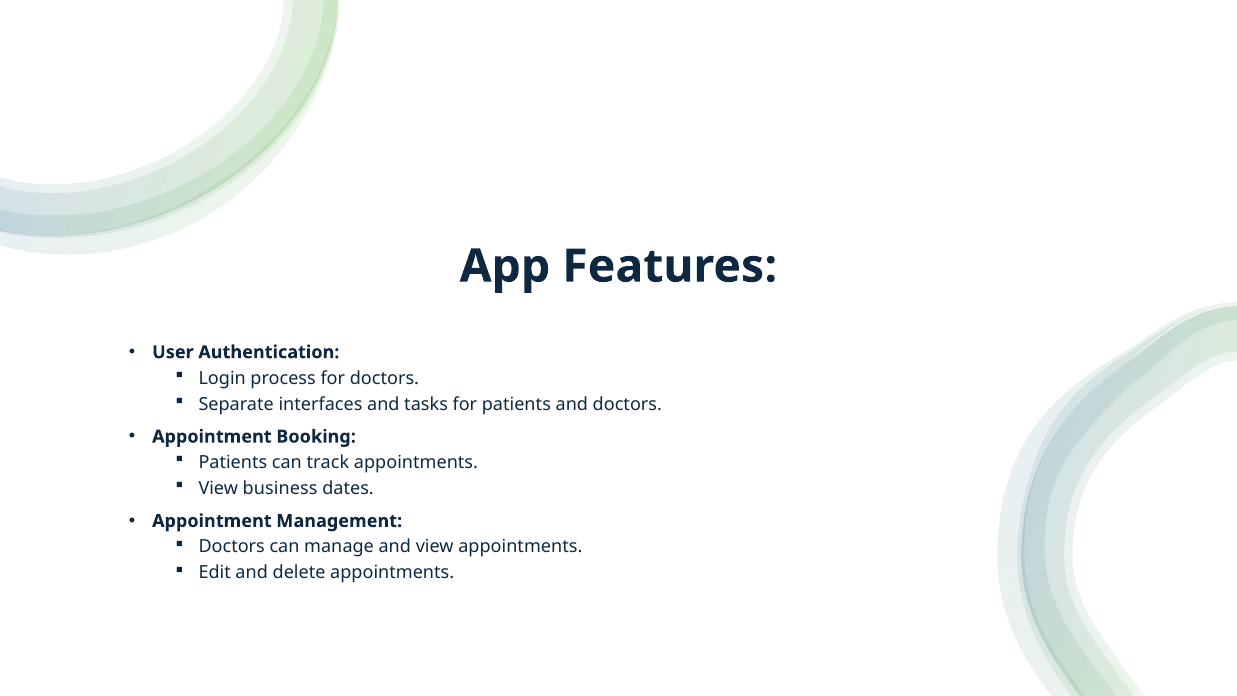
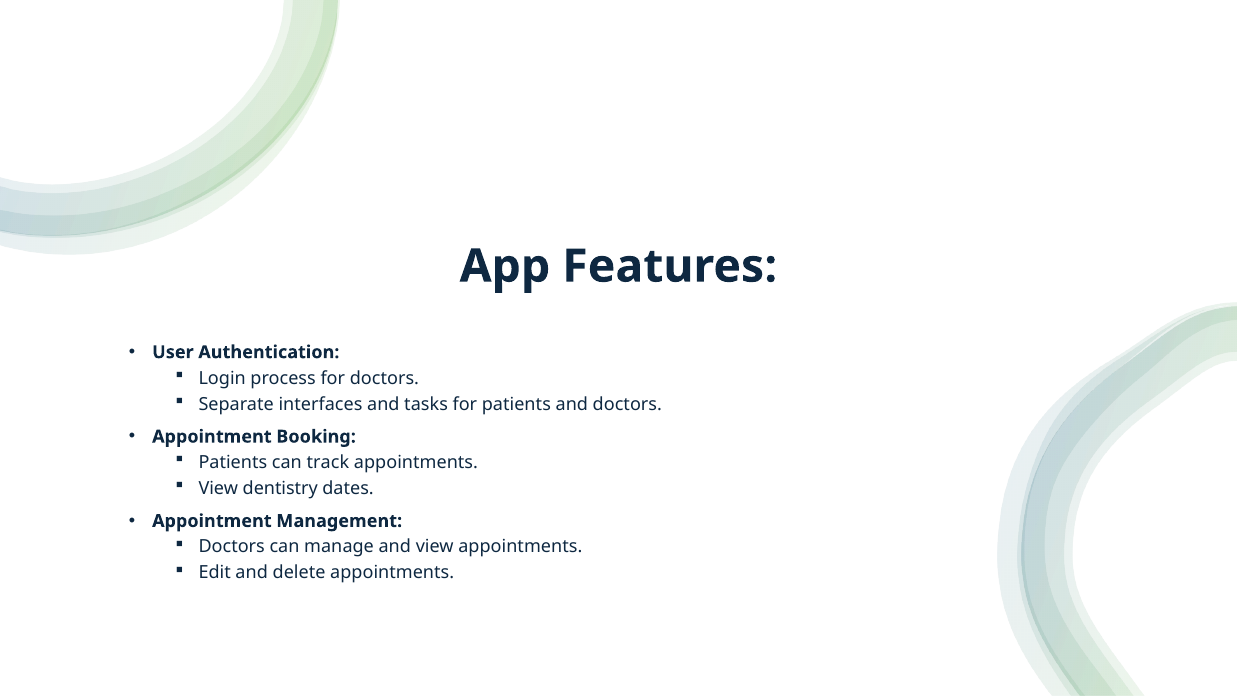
business: business -> dentistry
